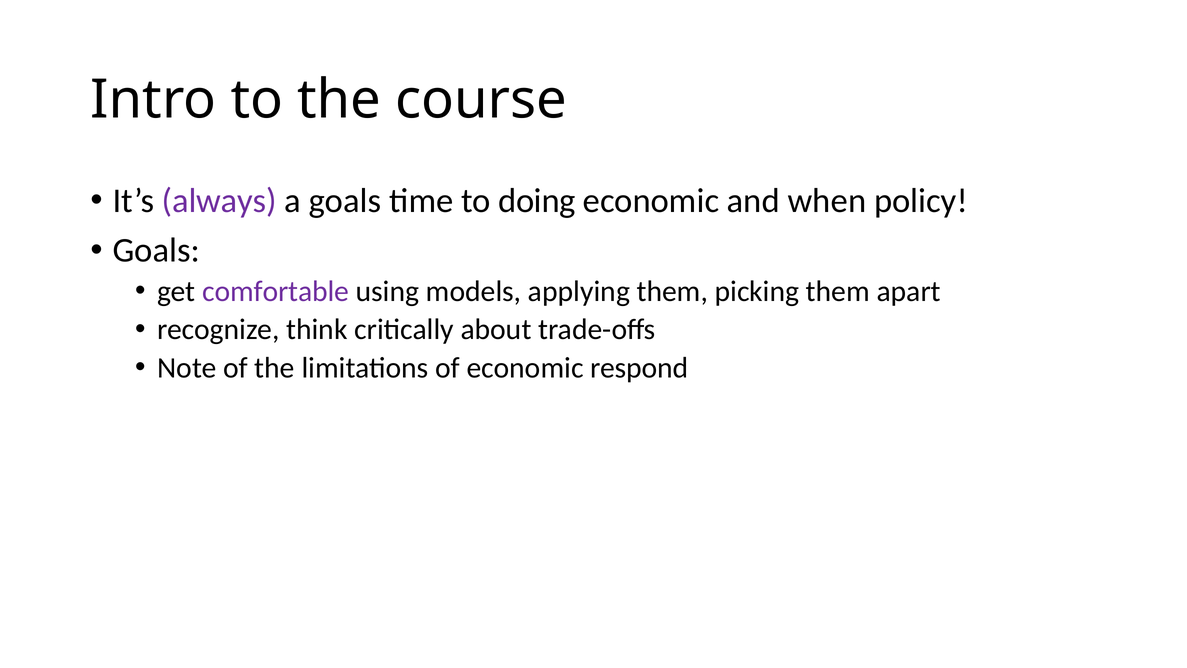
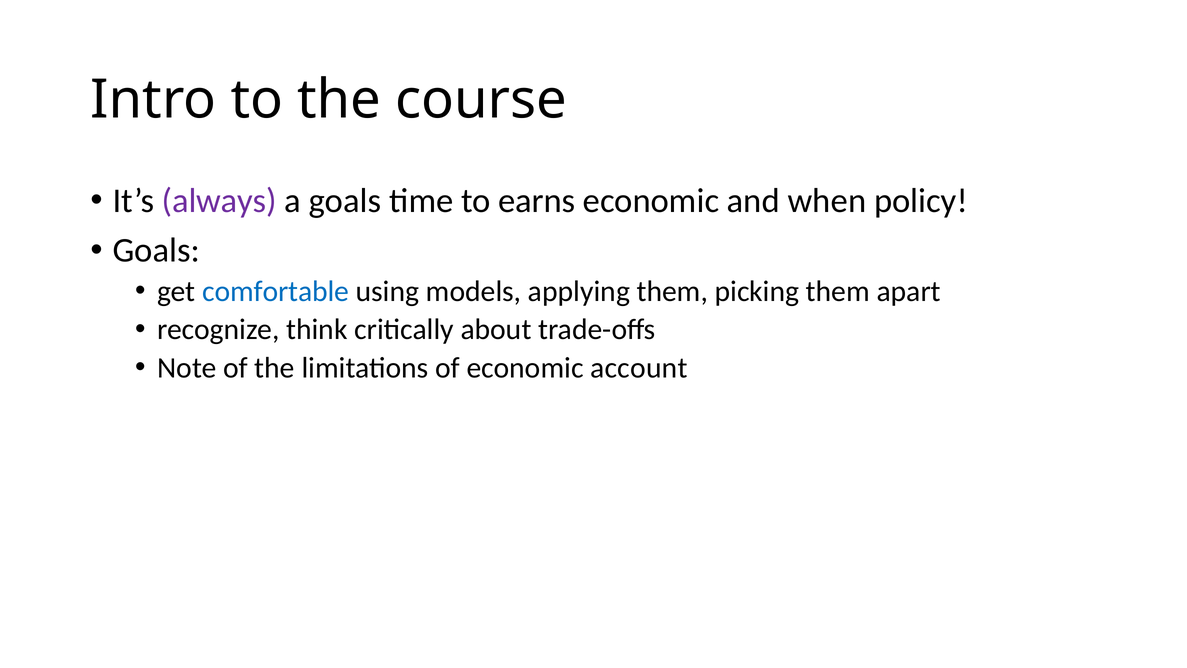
doing: doing -> earns
comfortable colour: purple -> blue
respond: respond -> account
